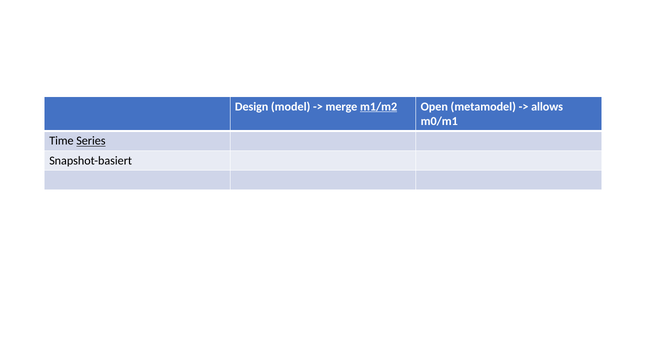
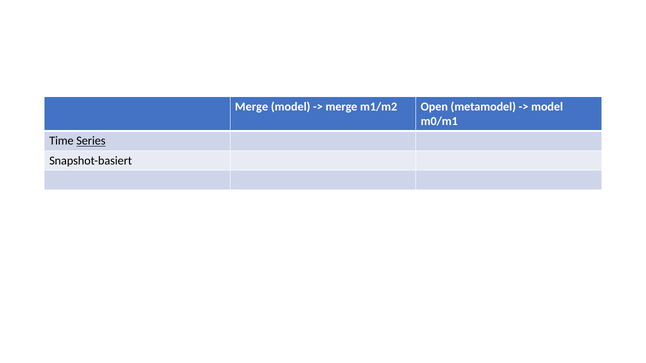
Design at (252, 107): Design -> Merge
m1/m2 underline: present -> none
allows at (547, 107): allows -> model
